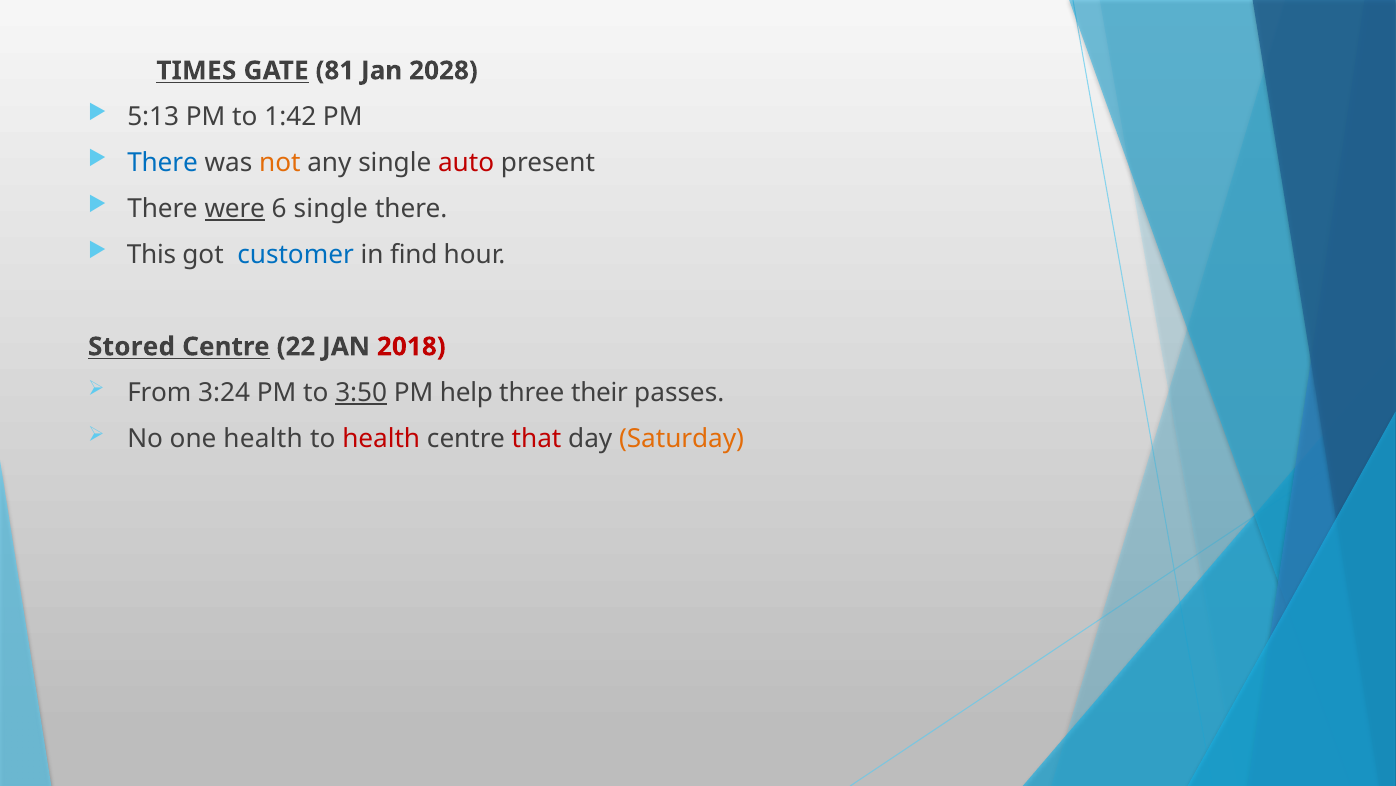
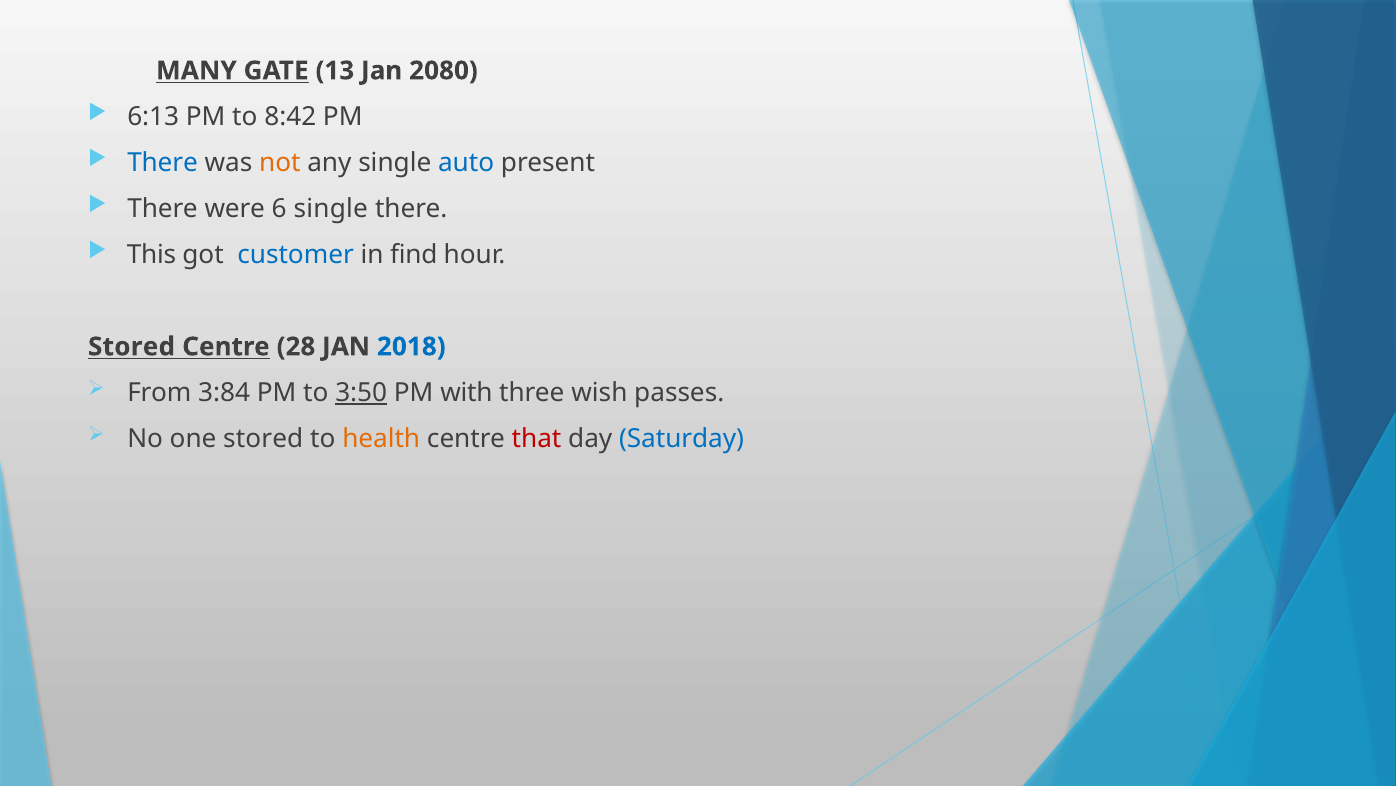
TIMES: TIMES -> MANY
81: 81 -> 13
2028: 2028 -> 2080
5:13: 5:13 -> 6:13
1:42: 1:42 -> 8:42
auto colour: red -> blue
were underline: present -> none
22: 22 -> 28
2018 colour: red -> blue
3:24: 3:24 -> 3:84
help: help -> with
their: their -> wish
one health: health -> stored
health at (381, 438) colour: red -> orange
Saturday colour: orange -> blue
